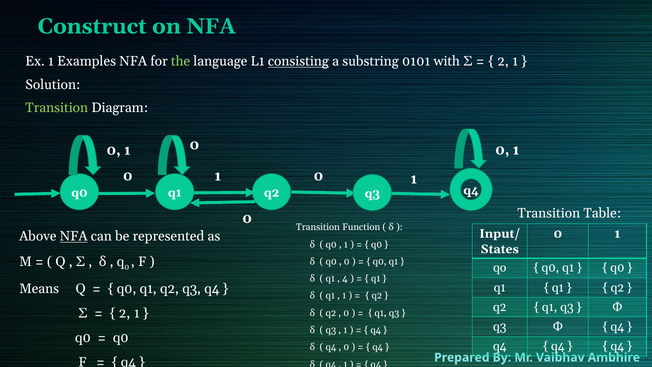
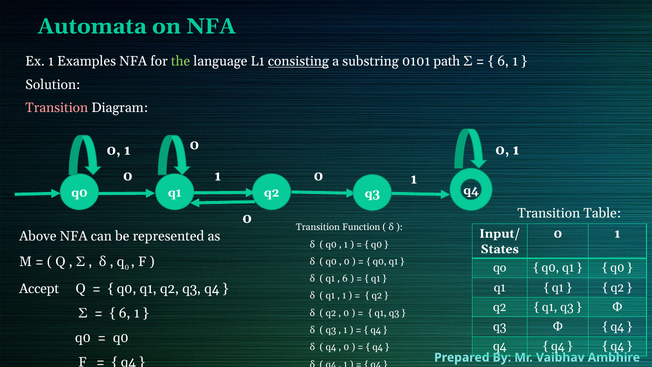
Construct: Construct -> Automata
with: with -> path
2 at (503, 61): 2 -> 6
Transition at (57, 108) colour: light green -> pink
NFA at (74, 236) underline: present -> none
4 at (345, 279): 4 -> 6
Means: Means -> Accept
2 at (125, 313): 2 -> 6
